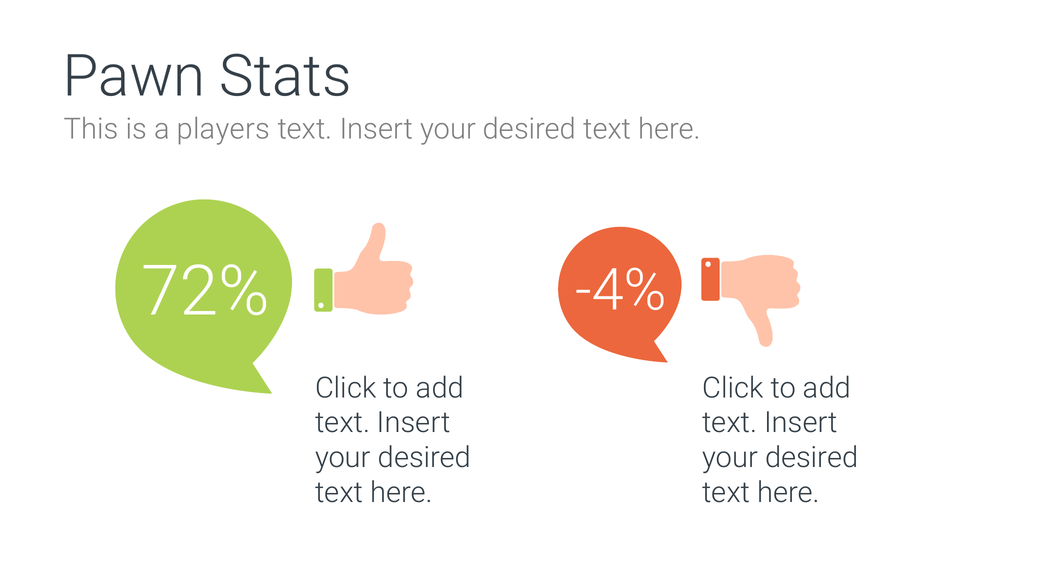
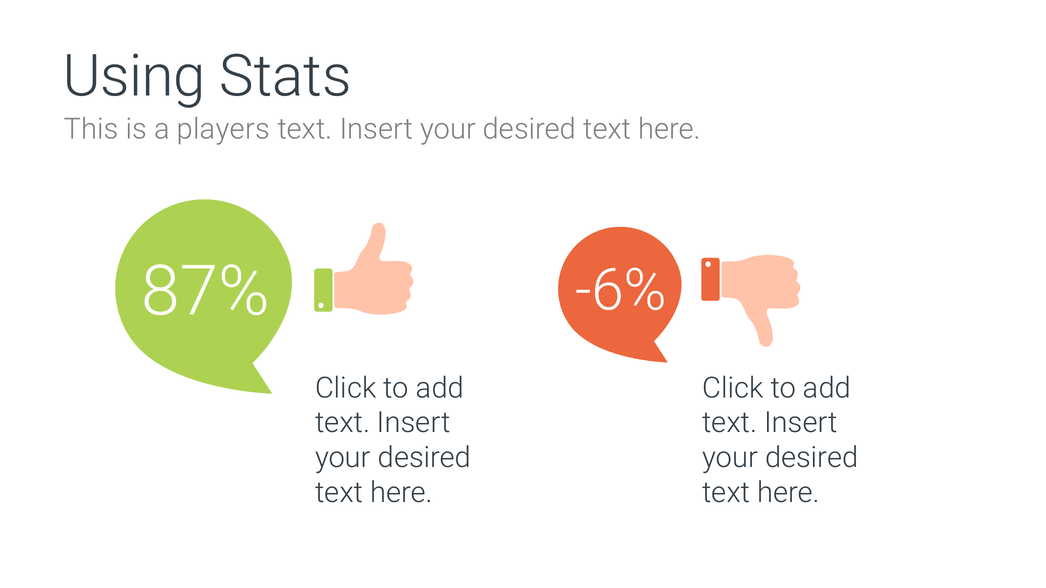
Pawn: Pawn -> Using
72%: 72% -> 87%
-4%: -4% -> -6%
